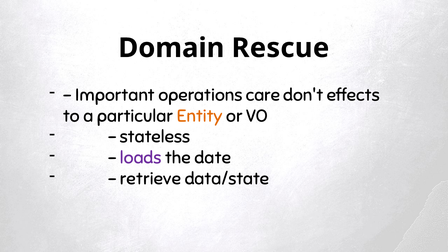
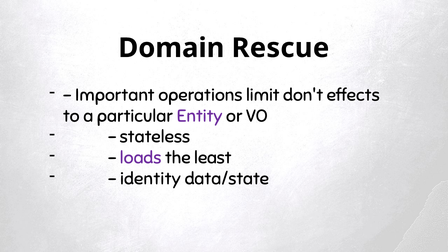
care: care -> limit
Entity colour: orange -> purple
date: date -> least
retrieve: retrieve -> identity
